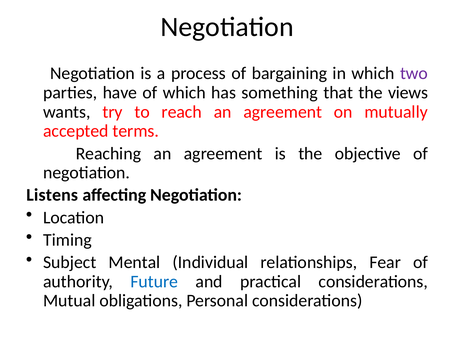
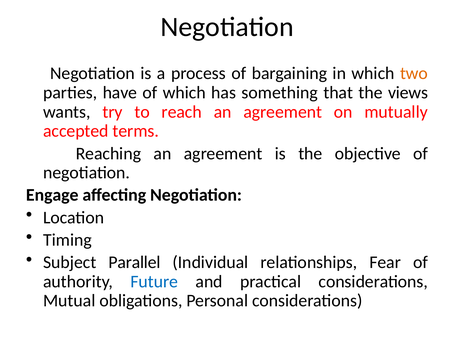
two colour: purple -> orange
Listens: Listens -> Engage
Mental: Mental -> Parallel
